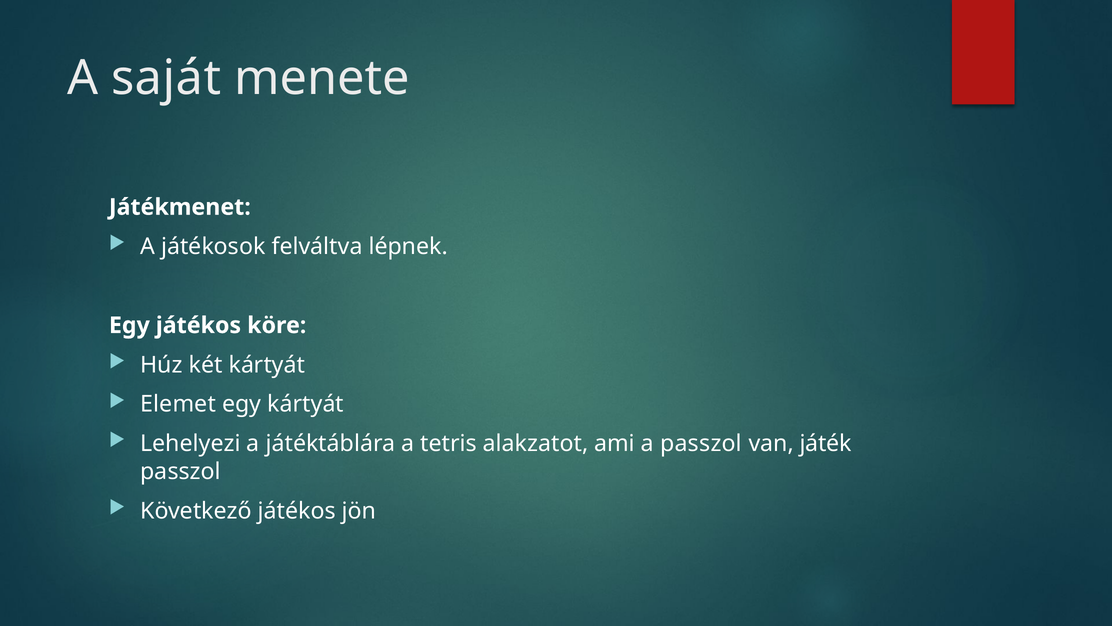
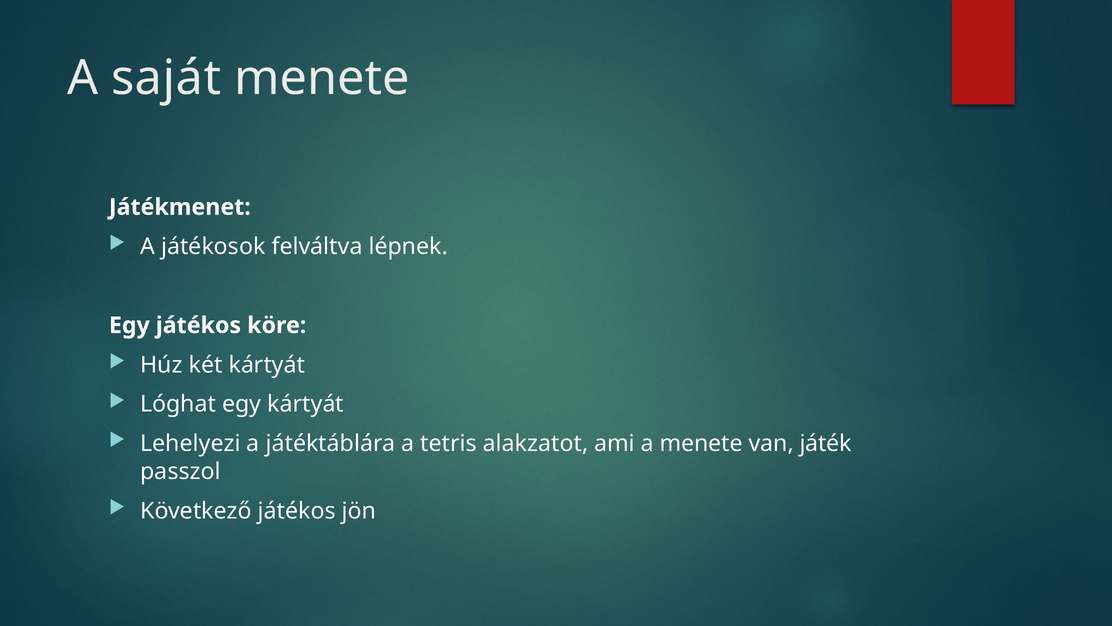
Elemet: Elemet -> Lóghat
a passzol: passzol -> menete
